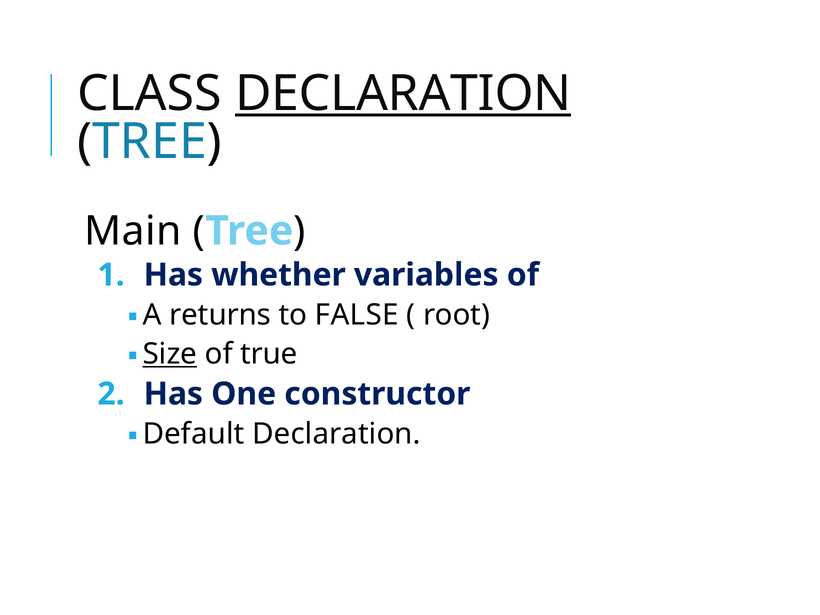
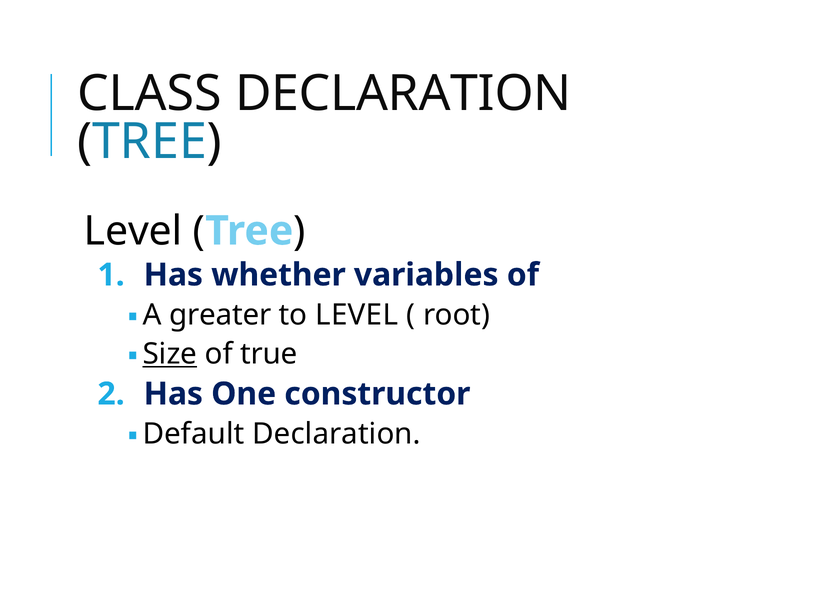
DECLARATION at (403, 94) underline: present -> none
Main at (133, 231): Main -> Level
returns: returns -> greater
to FALSE: FALSE -> LEVEL
